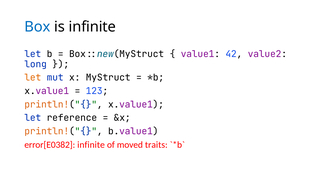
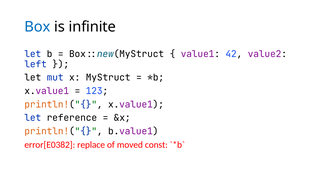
long: long -> left
let at (33, 78) colour: orange -> black
error[E0382 infinite: infinite -> replace
traits: traits -> const
